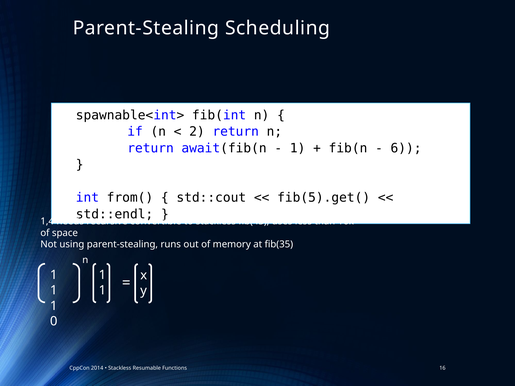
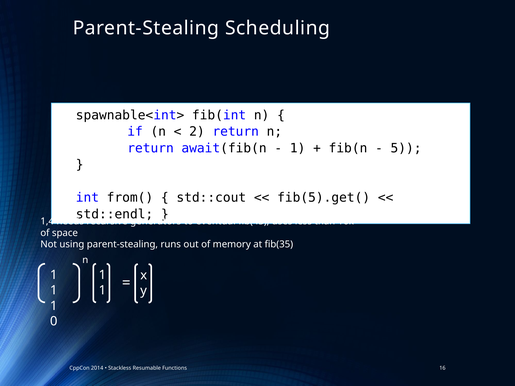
6: 6 -> 5
convertible: convertible -> generators
to stackless: stackless -> eventual
